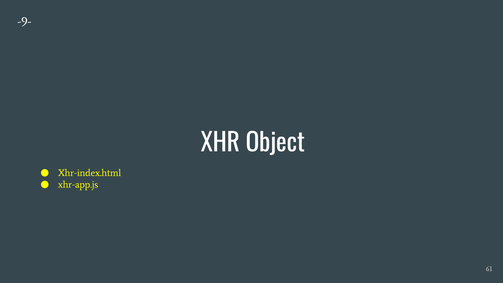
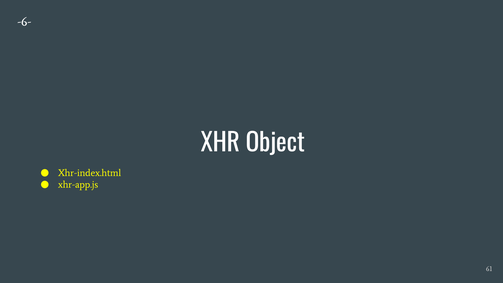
-9-: -9- -> -6-
